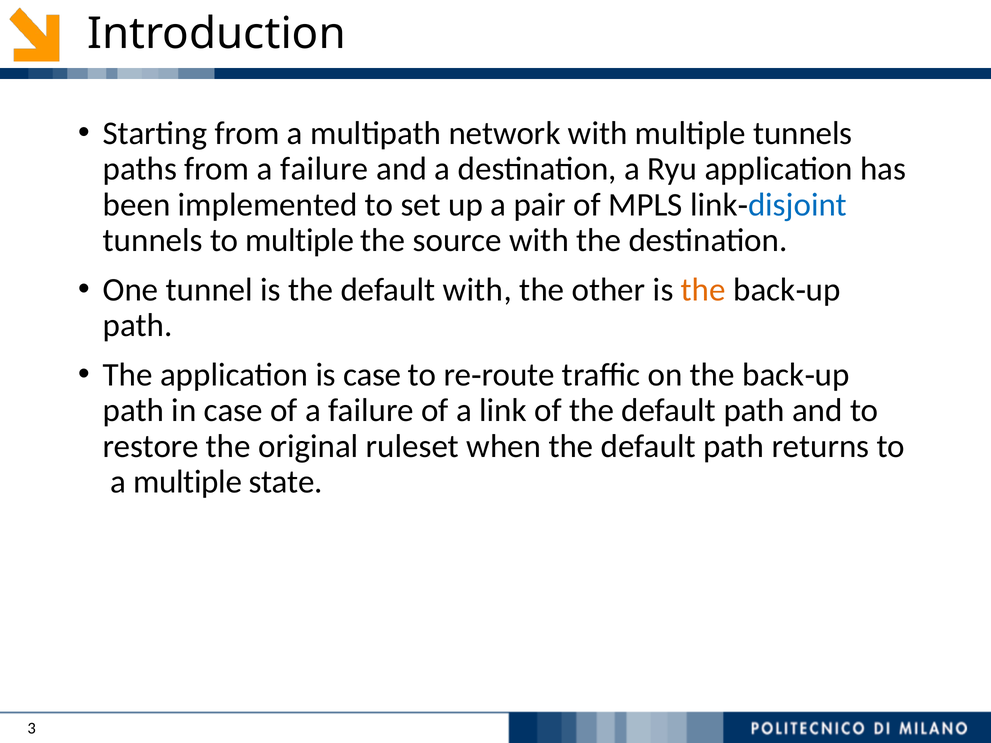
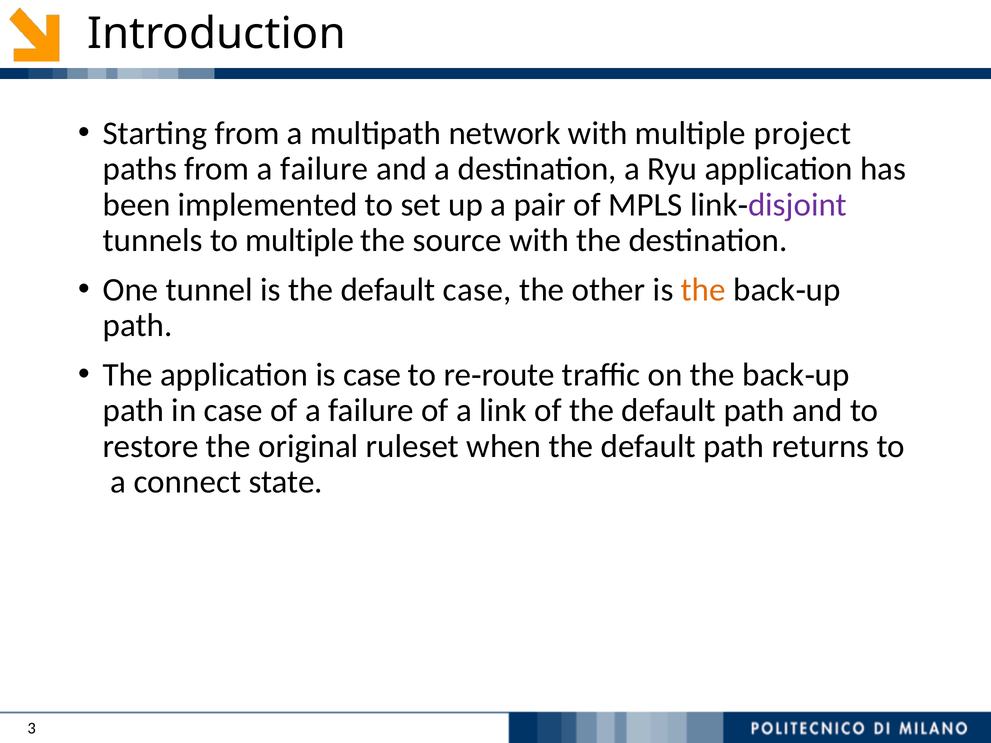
multiple tunnels: tunnels -> project
disjoint colour: blue -> purple
default with: with -> case
a multiple: multiple -> connect
